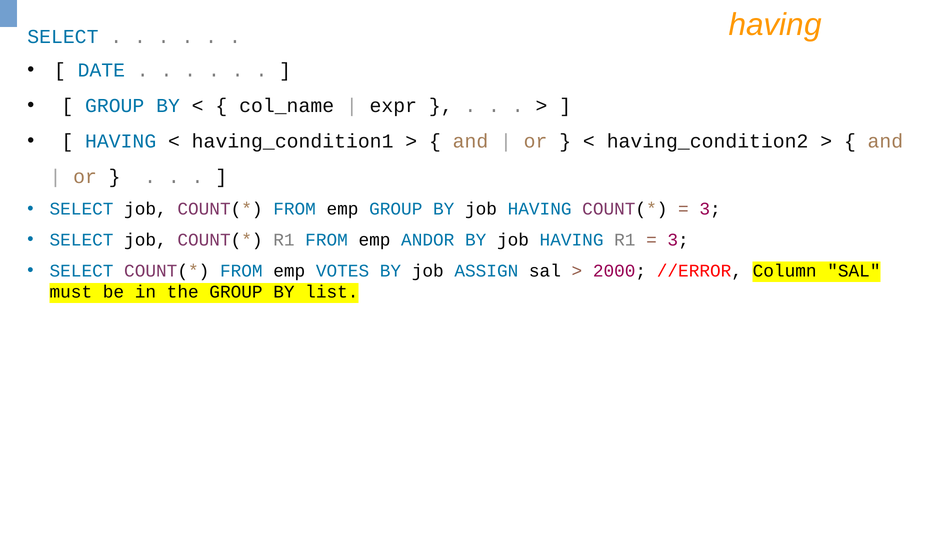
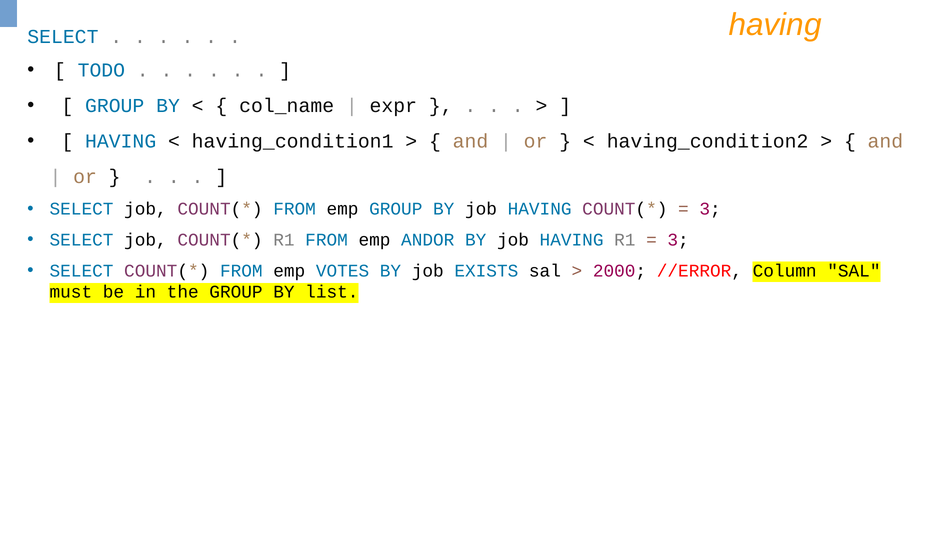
DATE: DATE -> TODO
ASSIGN: ASSIGN -> EXISTS
